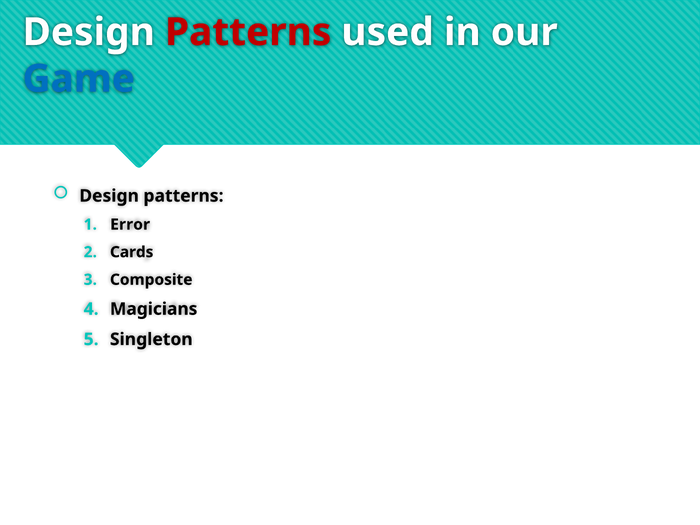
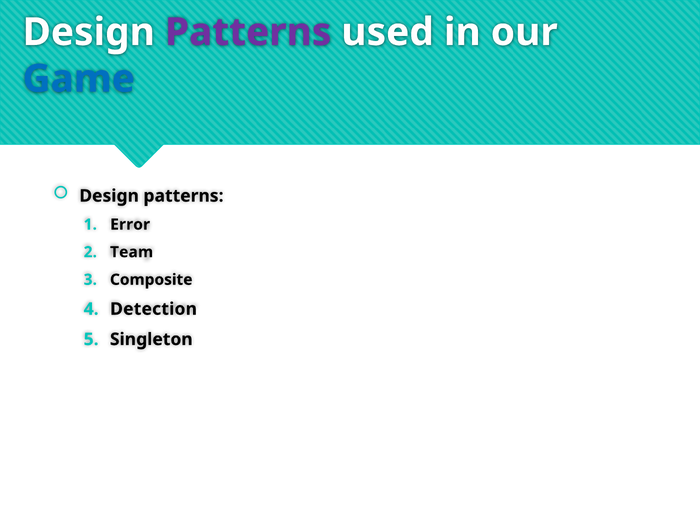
Patterns at (248, 32) colour: red -> purple
Cards: Cards -> Team
Magicians: Magicians -> Detection
